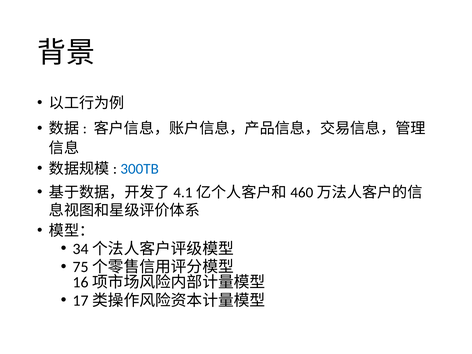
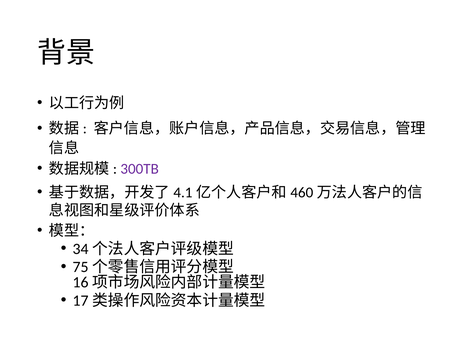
300TB colour: blue -> purple
